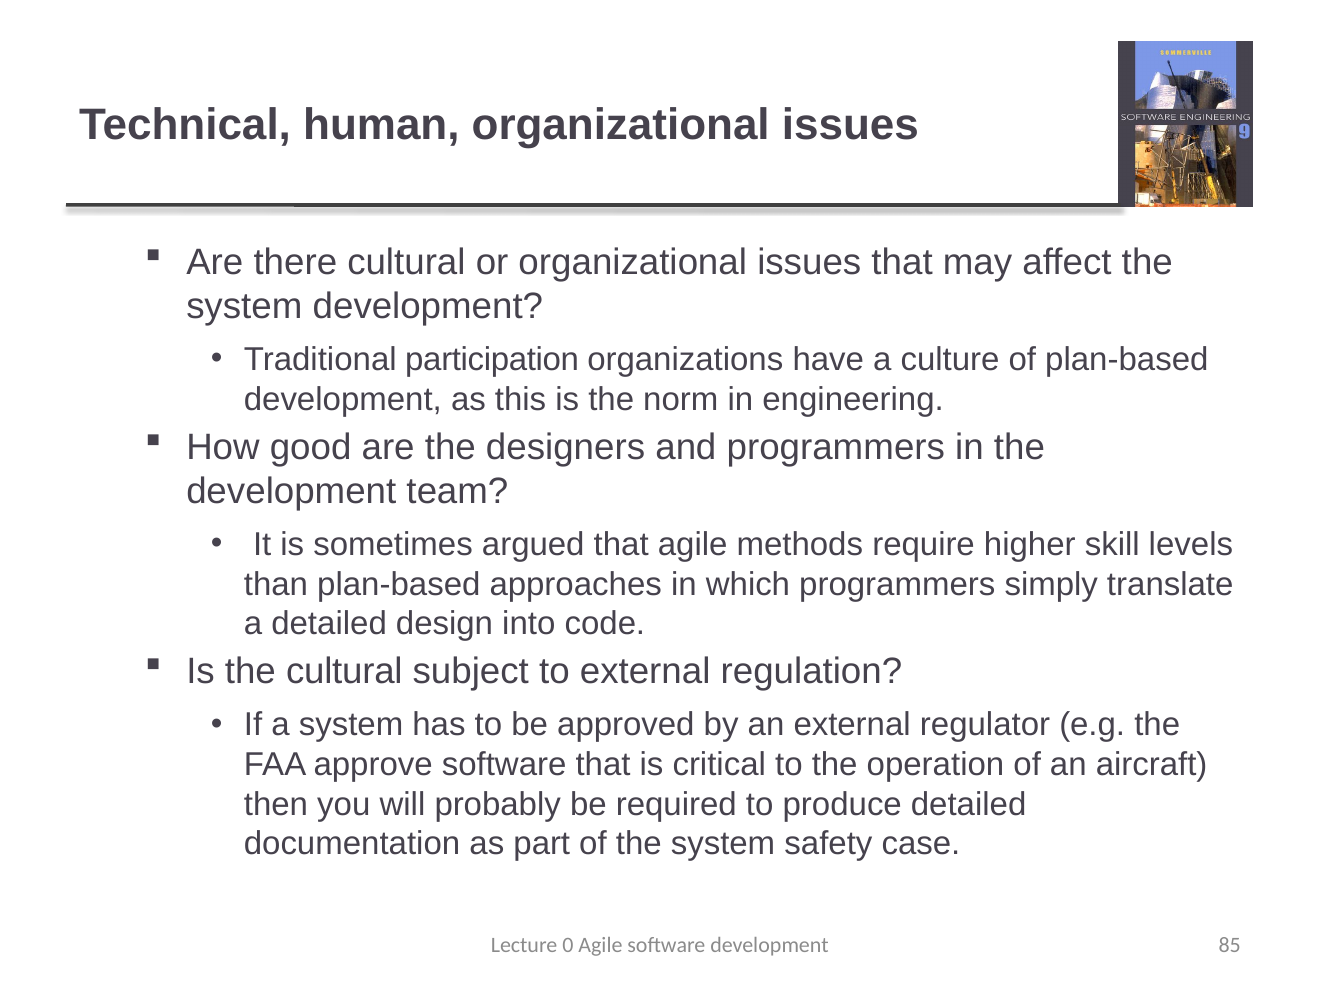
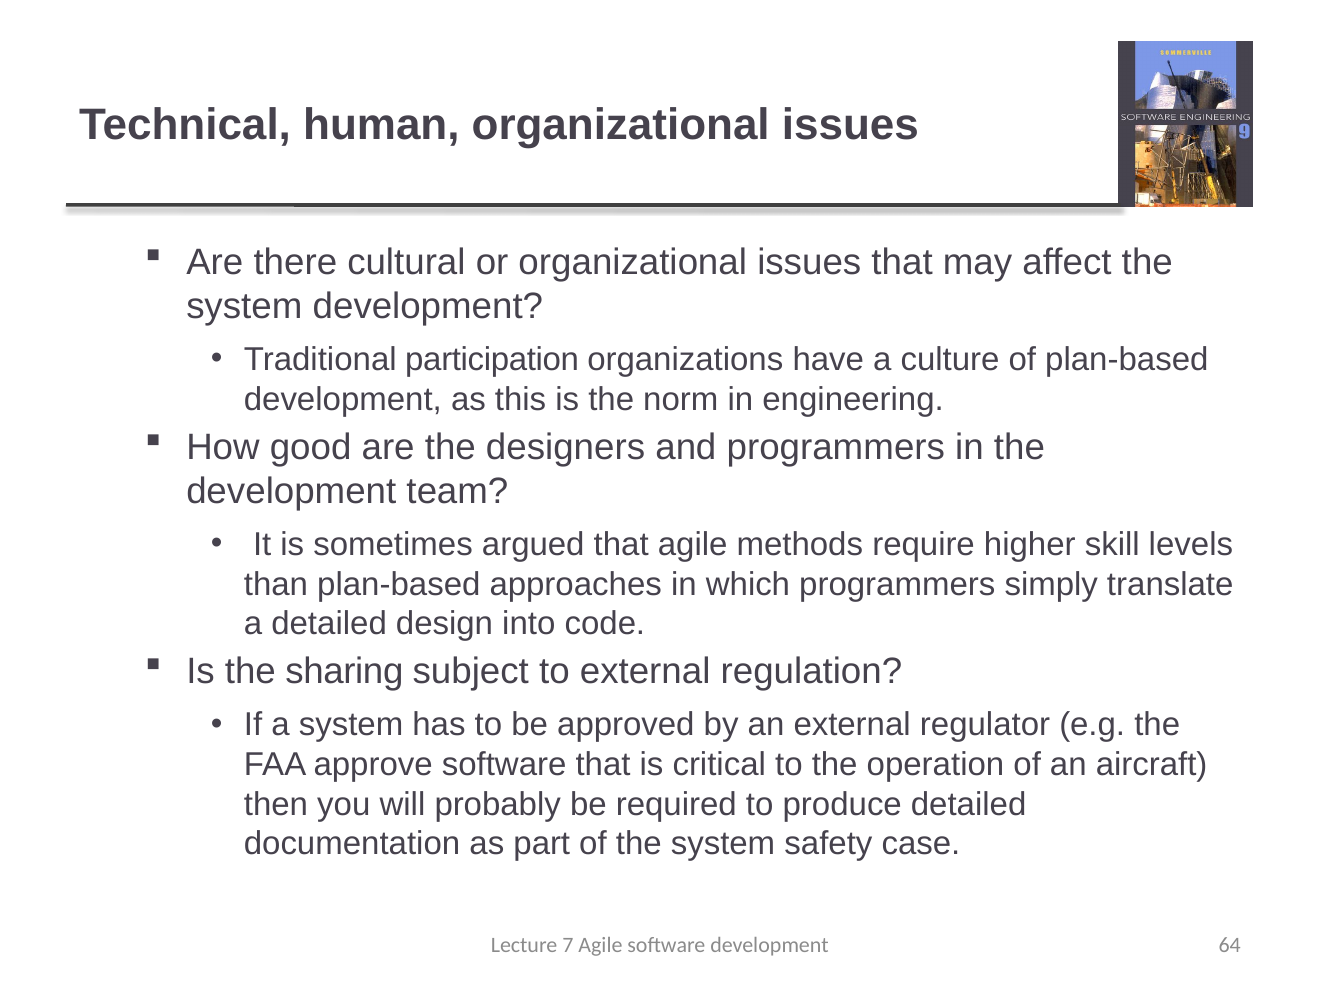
the cultural: cultural -> sharing
0: 0 -> 7
85: 85 -> 64
